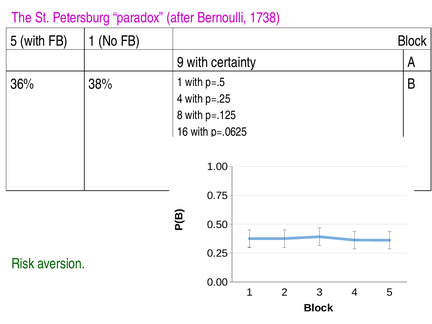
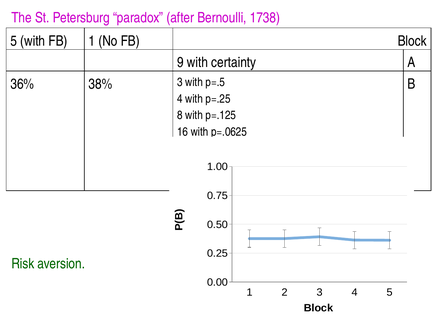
38% 1: 1 -> 3
